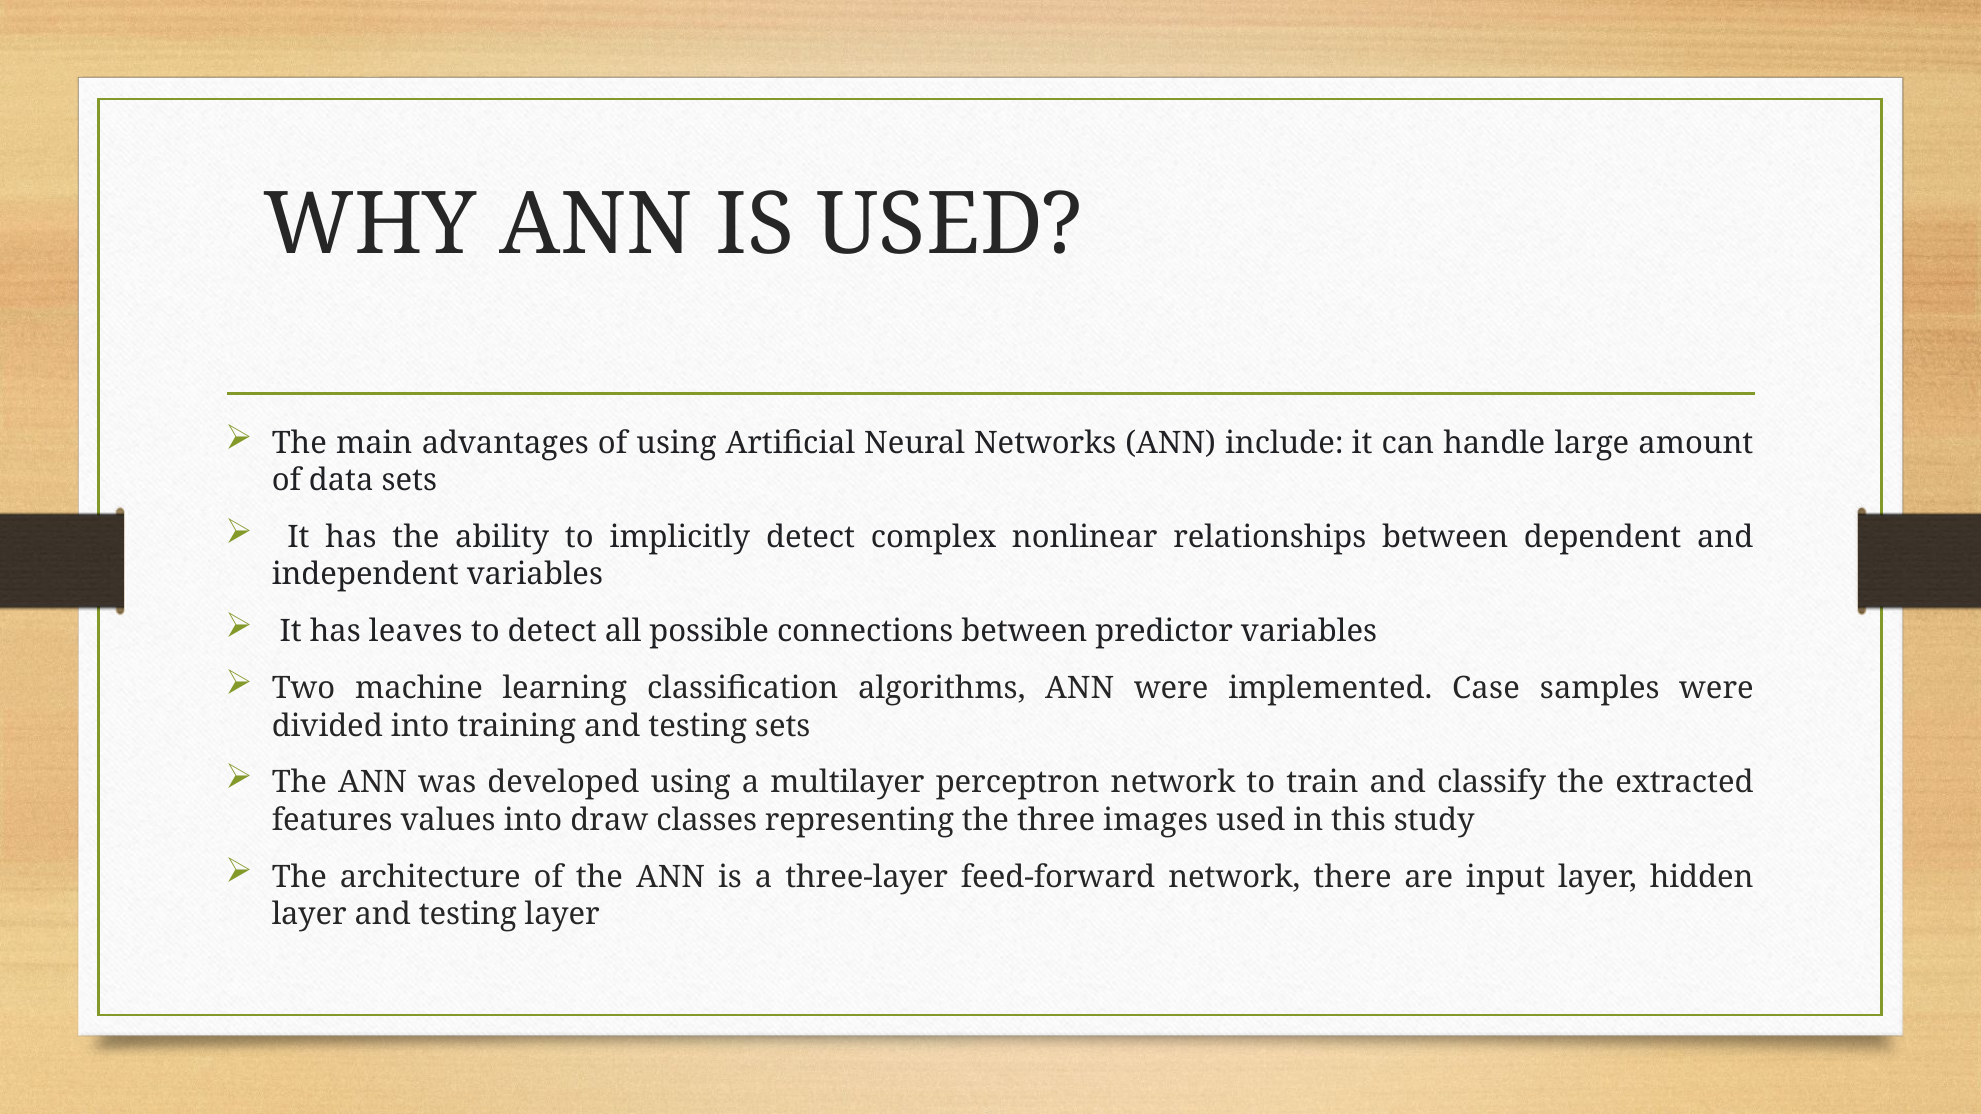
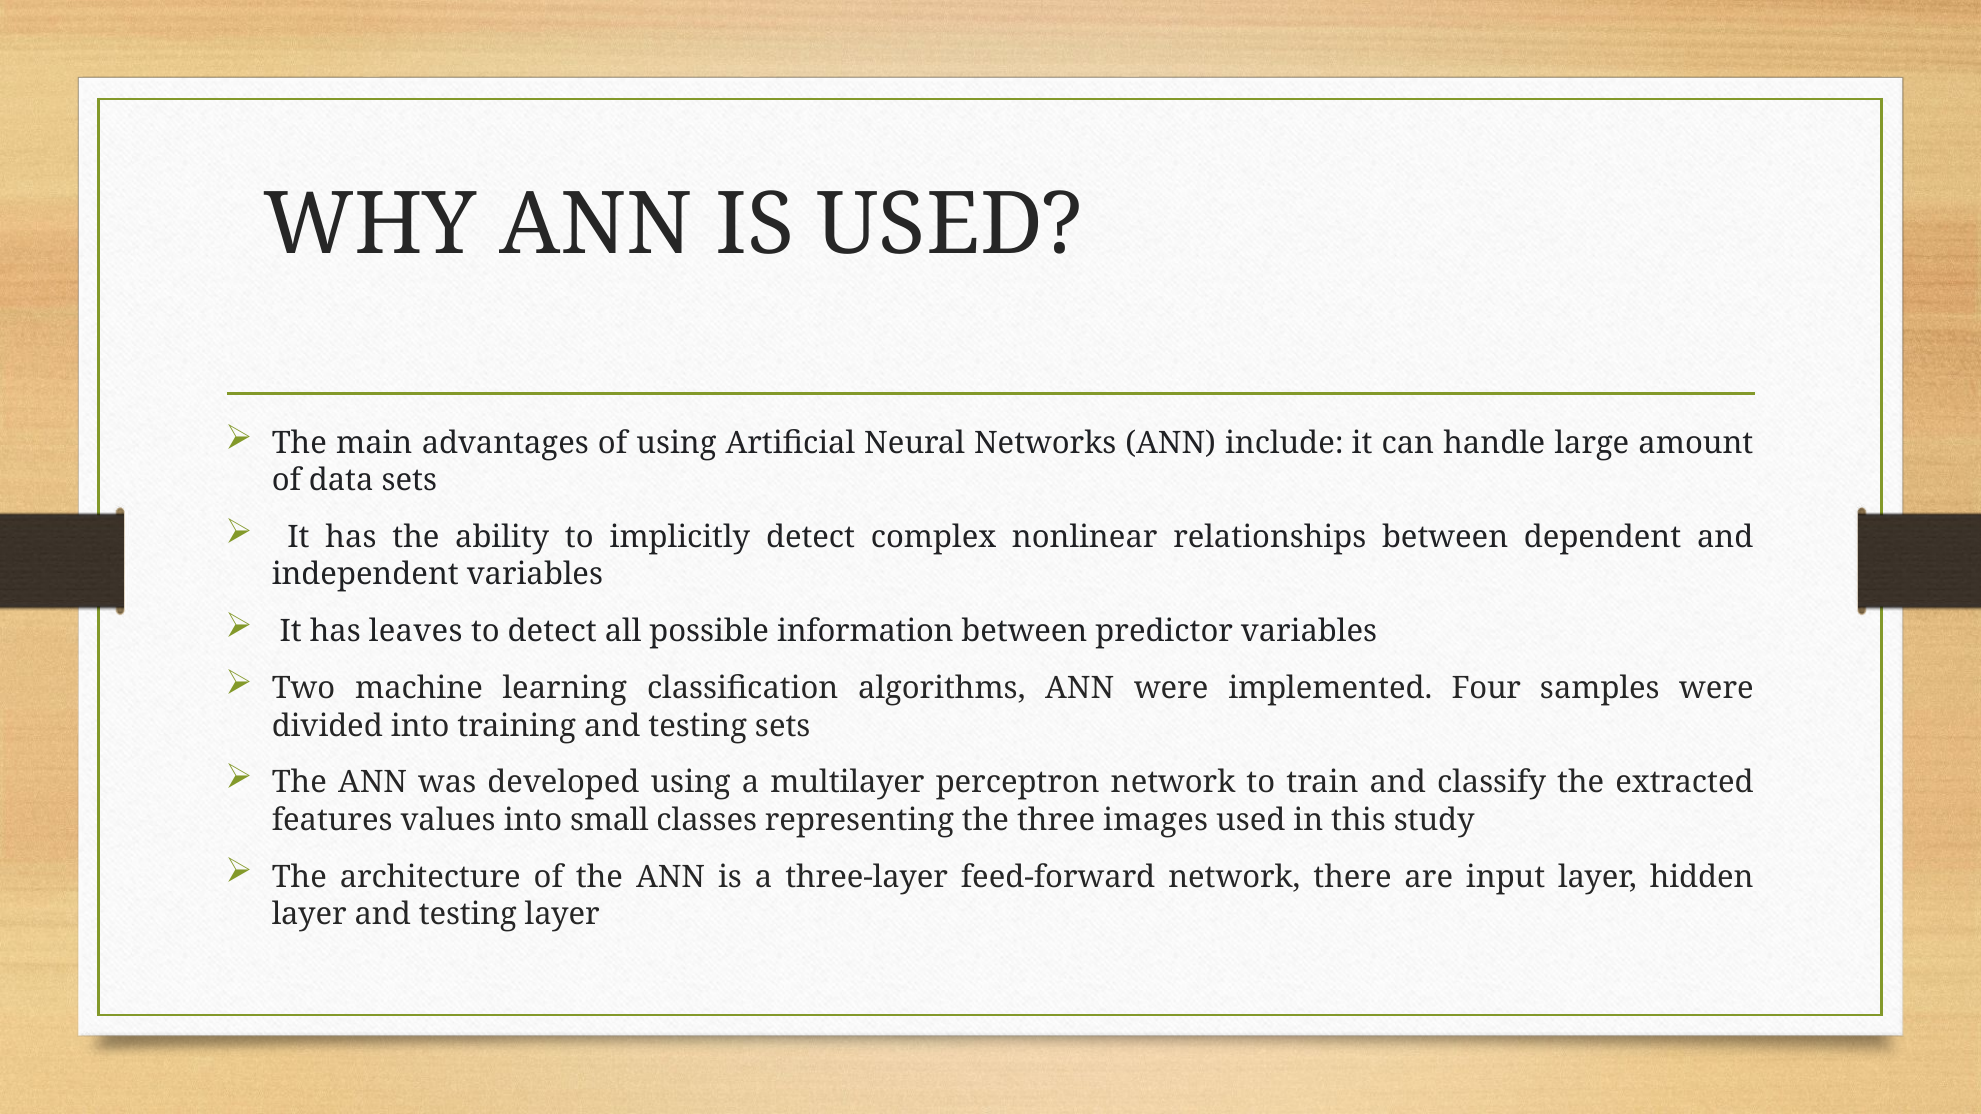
connections: connections -> information
Case: Case -> Four
draw: draw -> small
